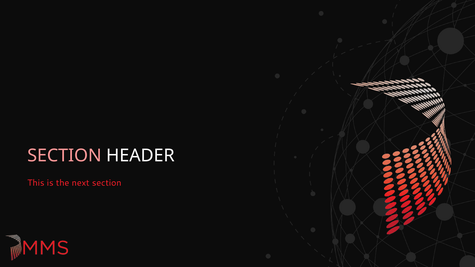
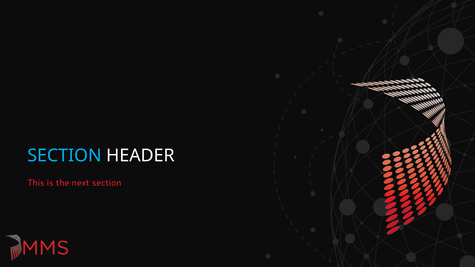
SECTION at (64, 156) colour: pink -> light blue
